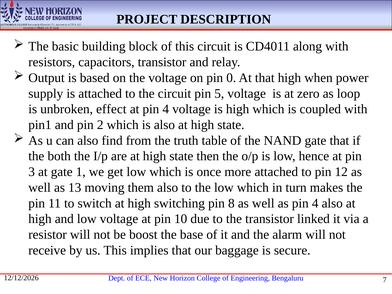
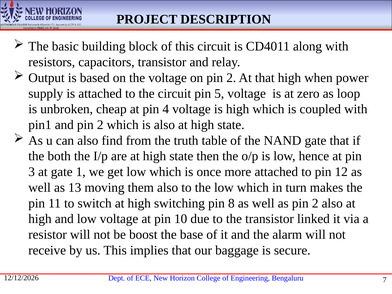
on pin 0: 0 -> 2
effect: effect -> cheap
as pin 4: 4 -> 2
